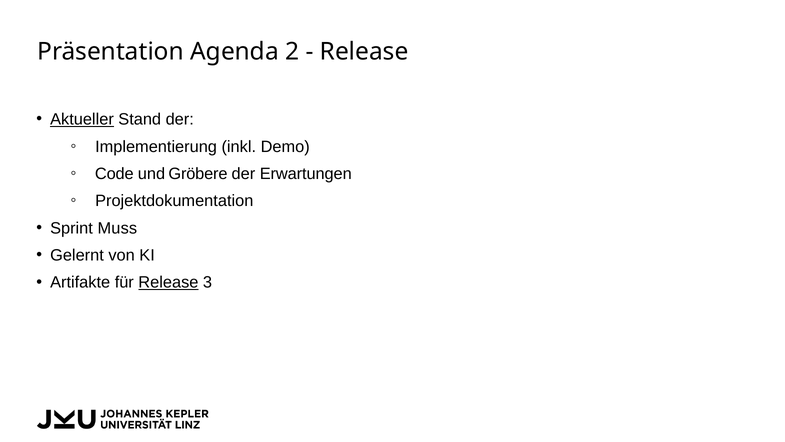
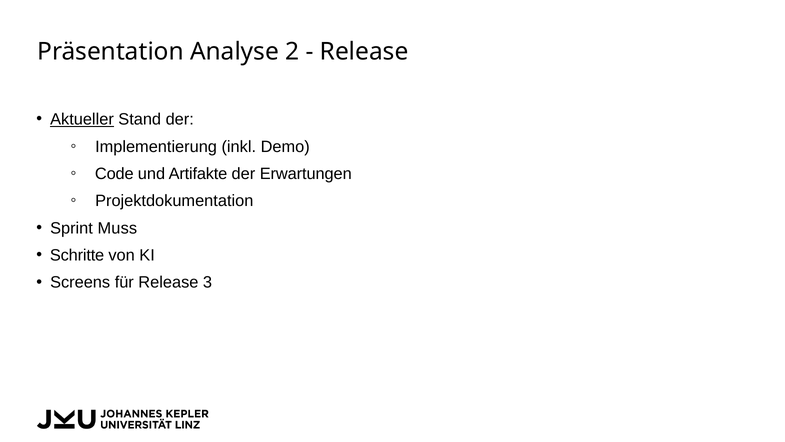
Agenda: Agenda -> Analyse
Gröbere: Gröbere -> Artifakte
Gelernt: Gelernt -> Schritte
Artifakte: Artifakte -> Screens
Release at (168, 282) underline: present -> none
